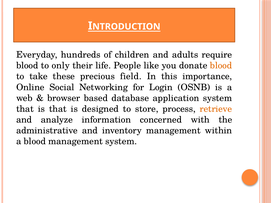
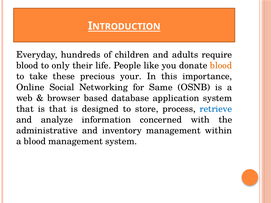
field: field -> your
Login: Login -> Same
retrieve colour: orange -> blue
